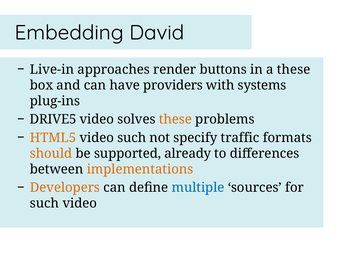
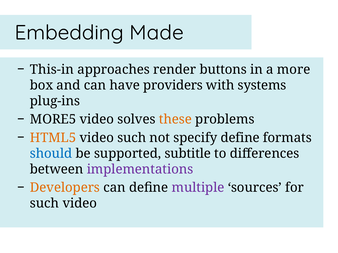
David: David -> Made
Live-in: Live-in -> This-in
a these: these -> more
DRIVE5: DRIVE5 -> MORE5
specify traffic: traffic -> define
should colour: orange -> blue
already: already -> subtitle
implementations colour: orange -> purple
multiple colour: blue -> purple
